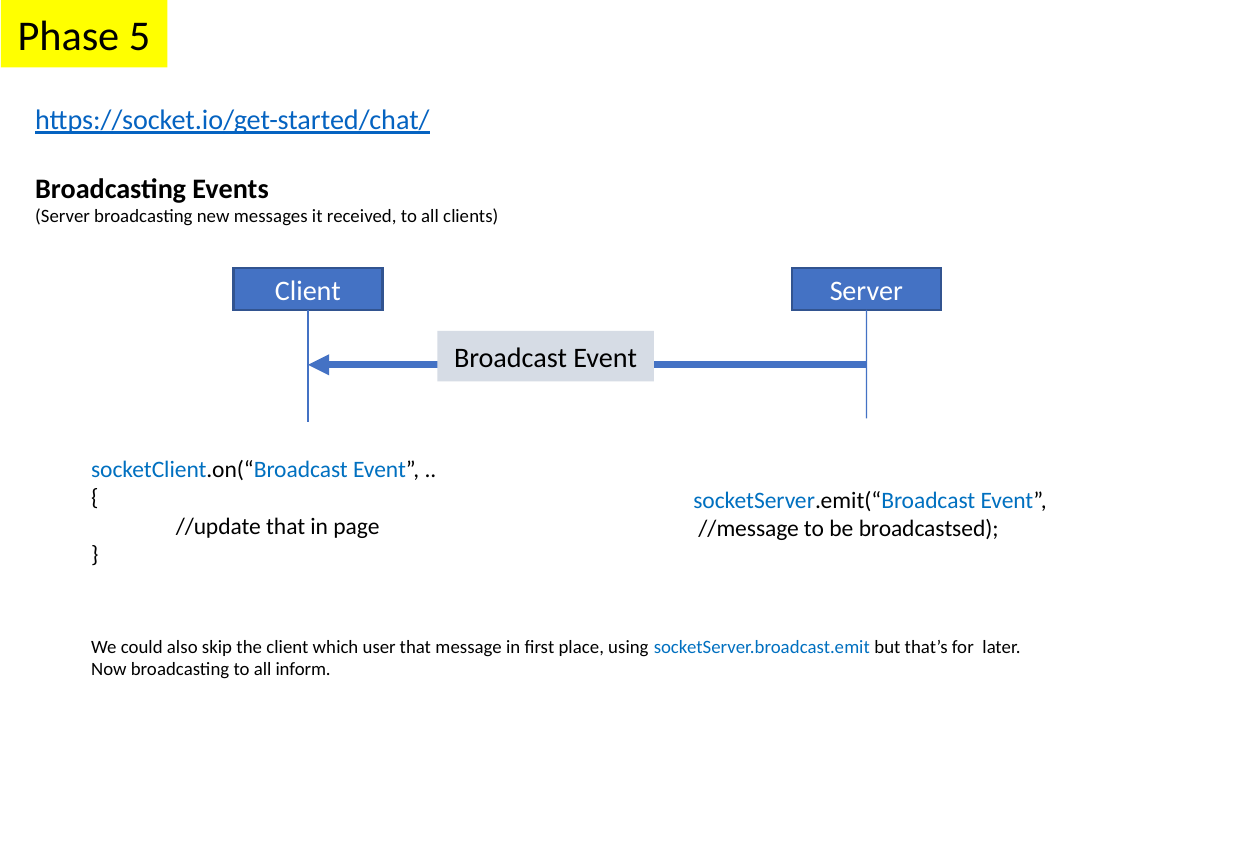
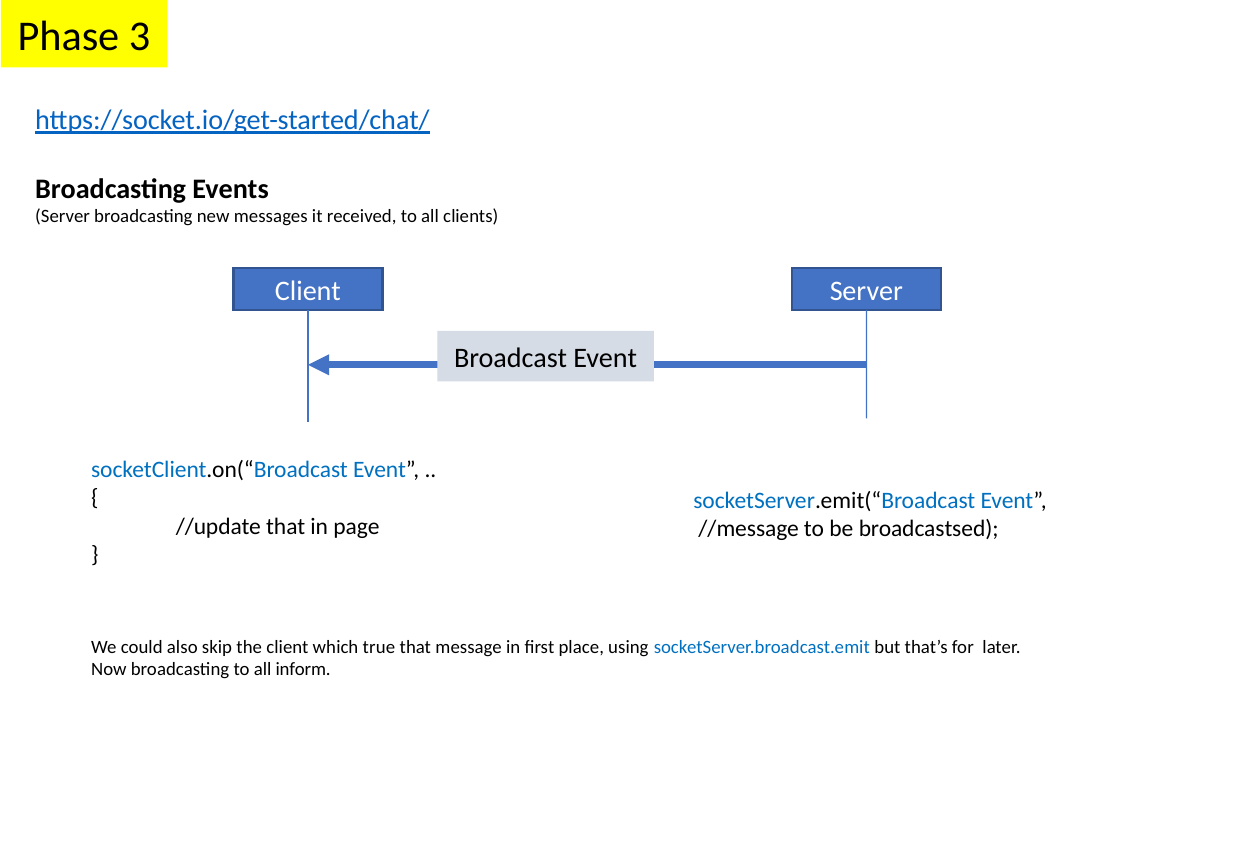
5: 5 -> 3
user: user -> true
